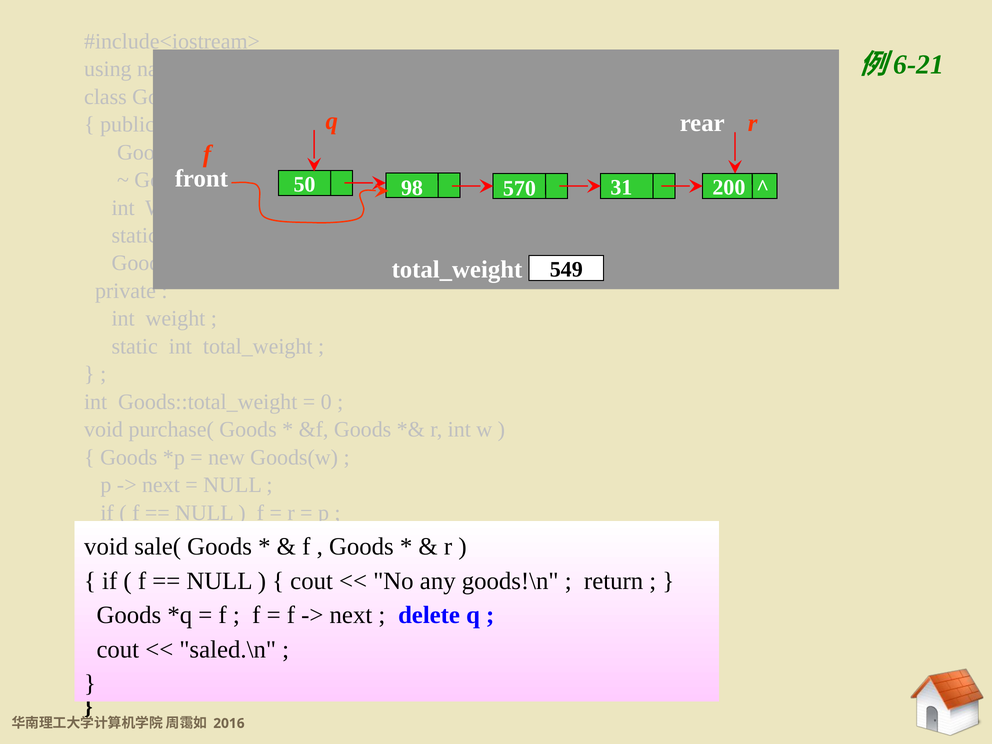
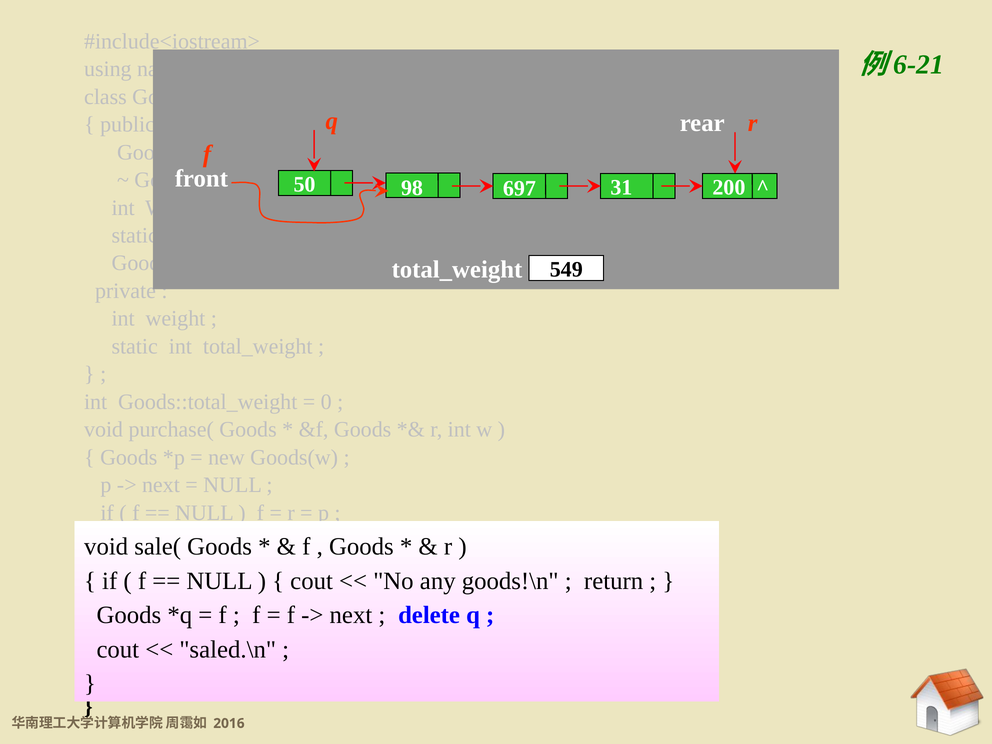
570: 570 -> 697
